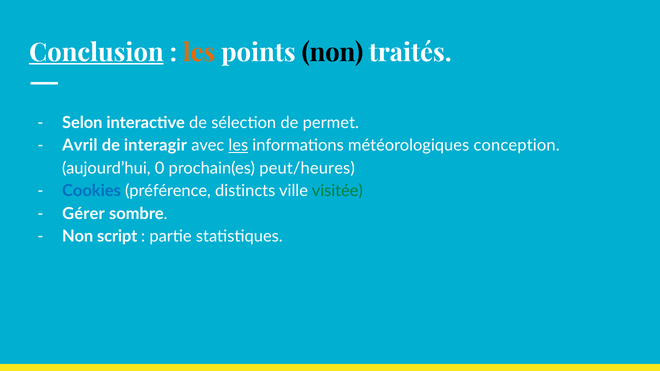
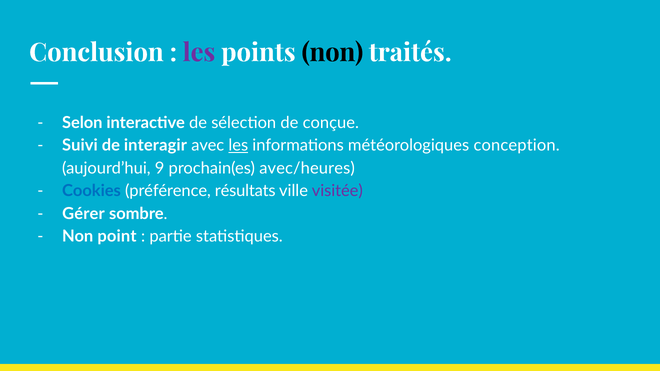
Conclusion underline: present -> none
les at (199, 53) colour: orange -> purple
permet: permet -> conçue
Avril: Avril -> Suivi
0: 0 -> 9
peut/heures: peut/heures -> avec/heures
distincts: distincts -> résultats
visitée colour: green -> purple
script: script -> point
